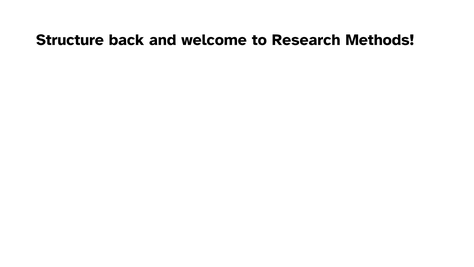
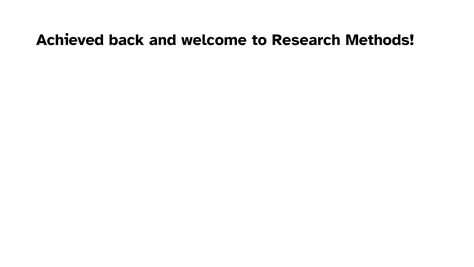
Structure: Structure -> Achieved
